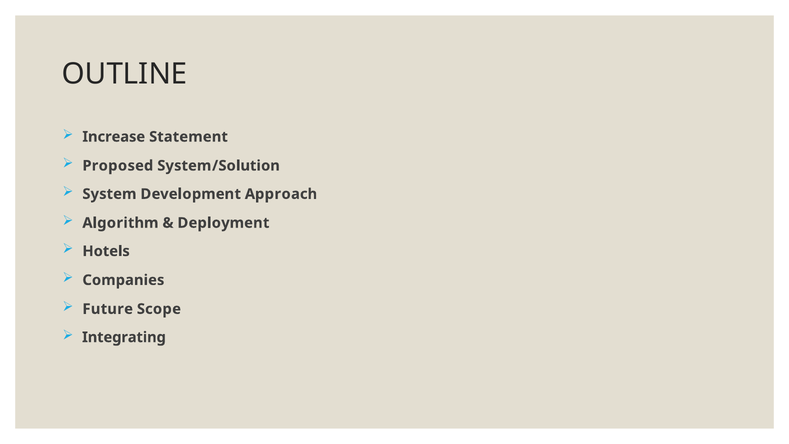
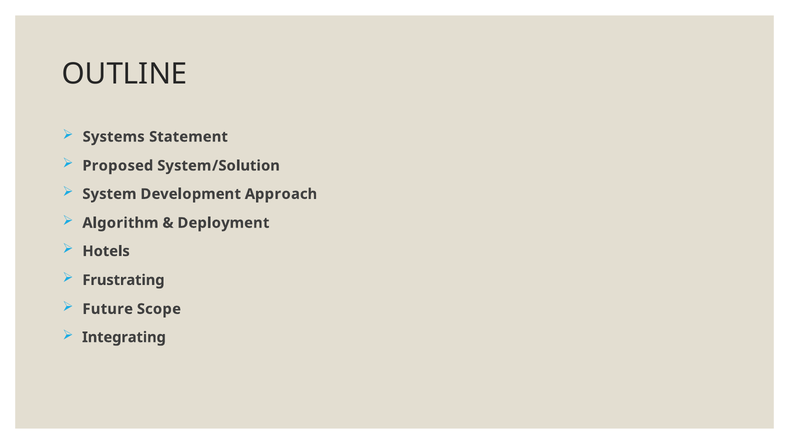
Increase: Increase -> Systems
Companies: Companies -> Frustrating
